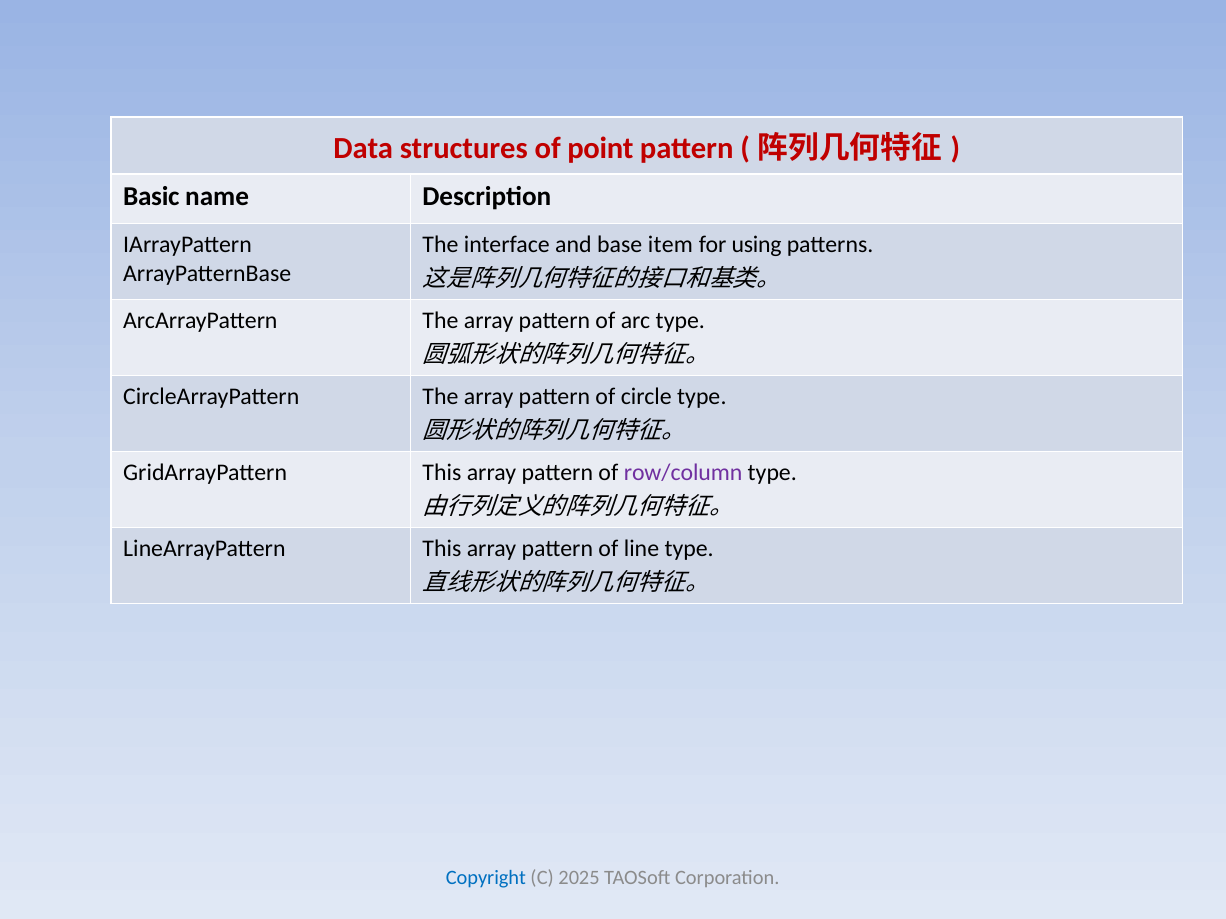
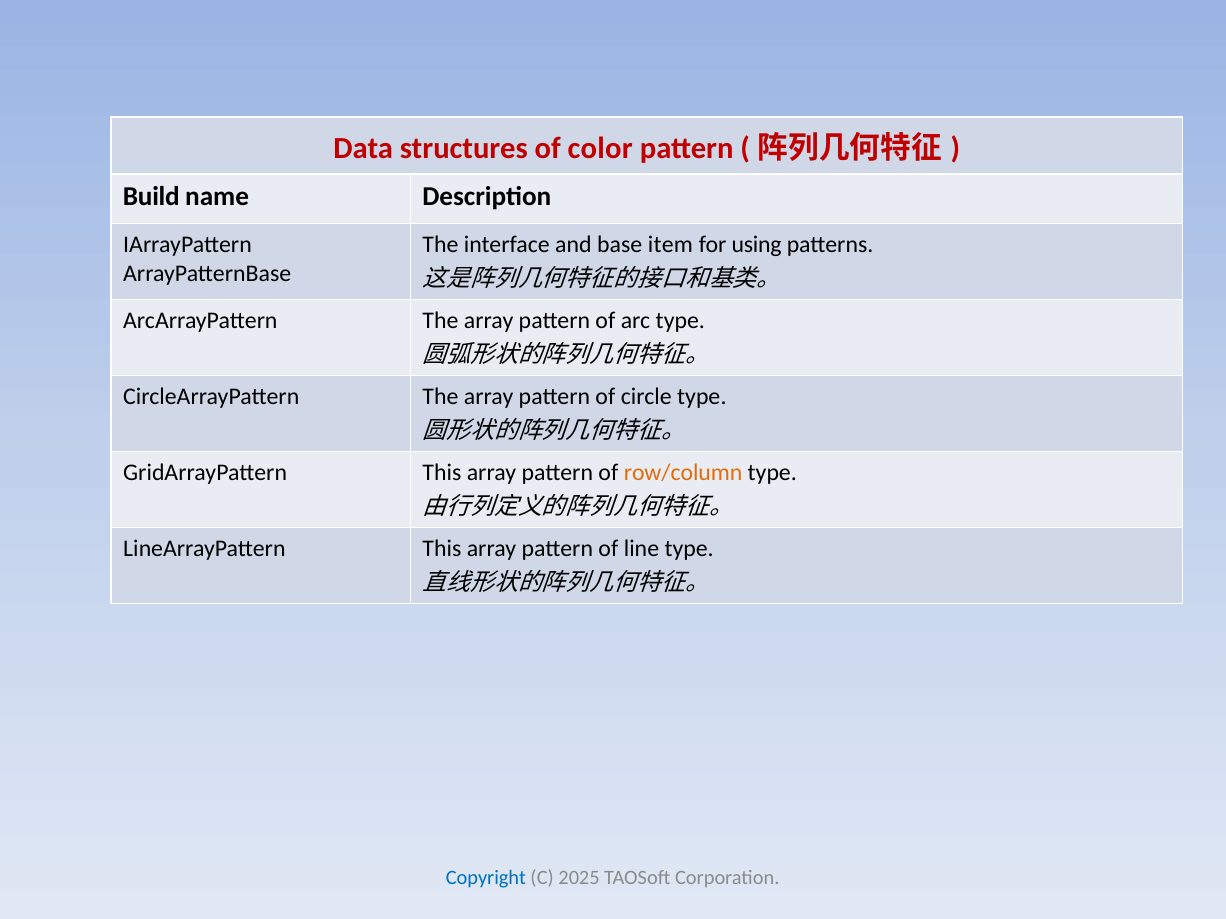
point: point -> color
Basic: Basic -> Build
row/column colour: purple -> orange
